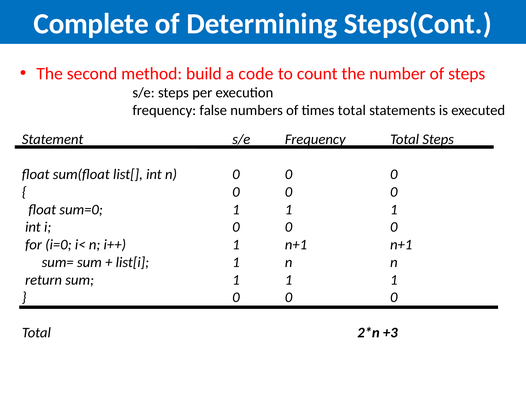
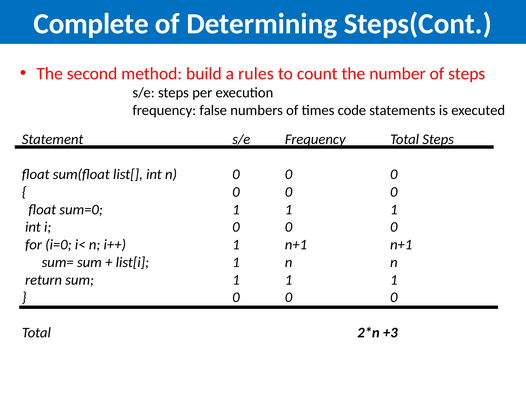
code: code -> rules
times total: total -> code
